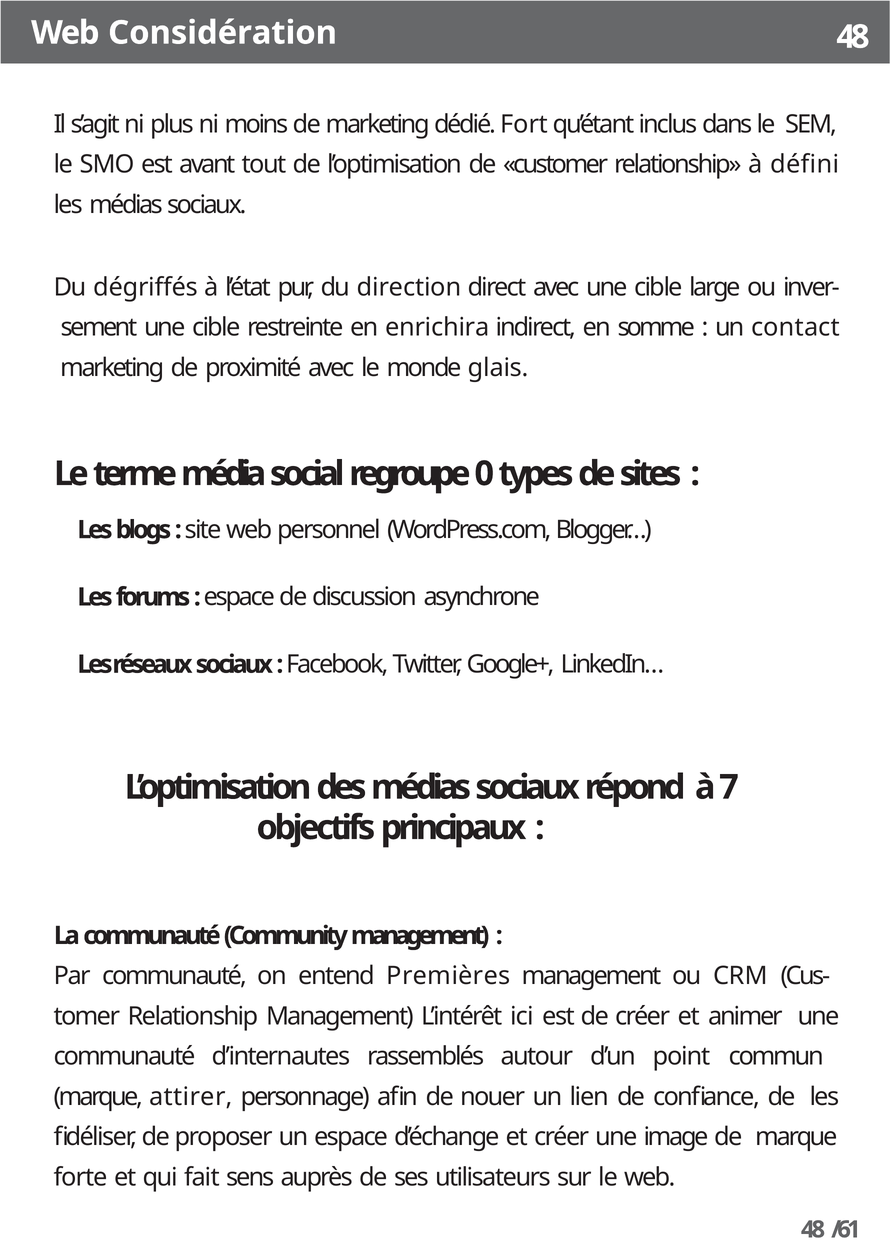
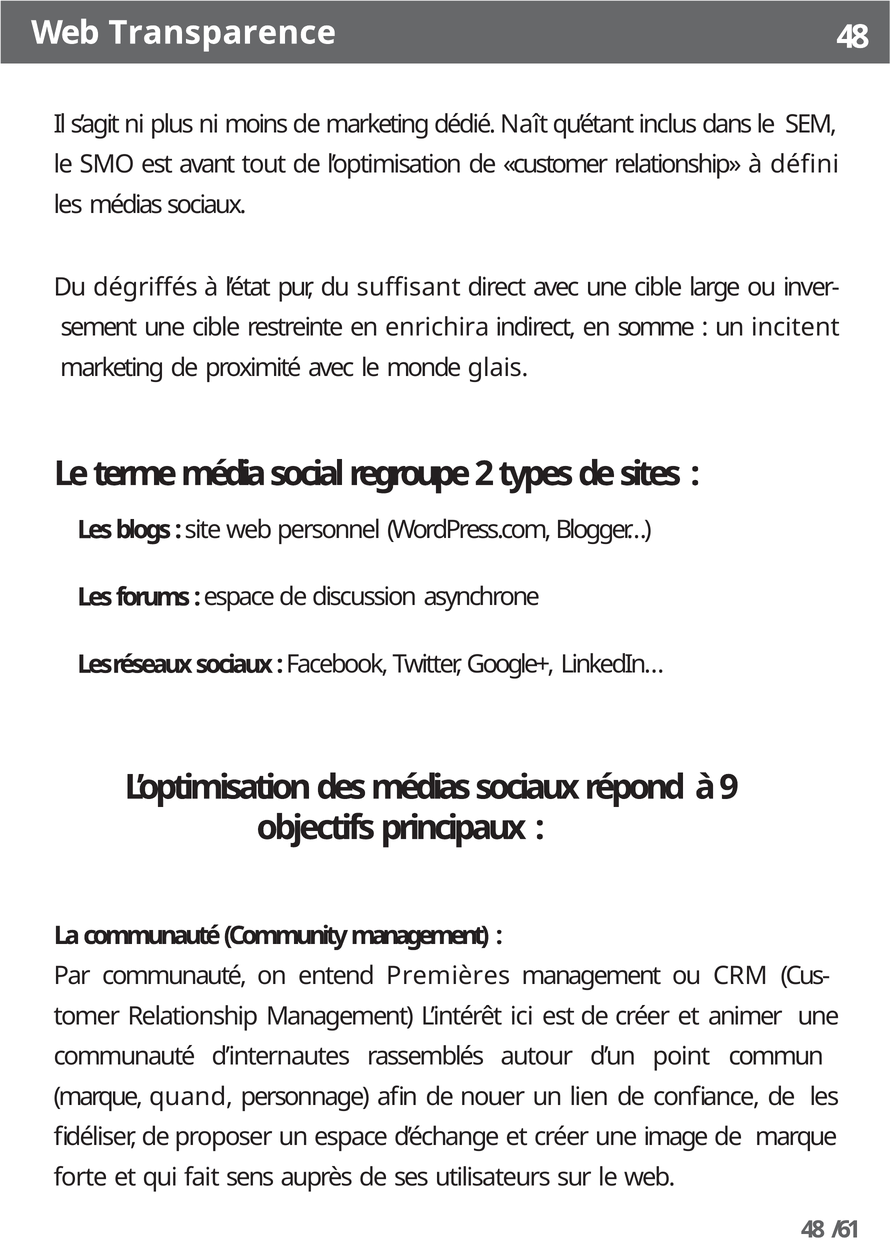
Considération: Considération -> Transparence
Fort: Fort -> Naît
direction: direction -> suffisant
contact: contact -> incitent
0: 0 -> 2
7: 7 -> 9
attirer: attirer -> quand
